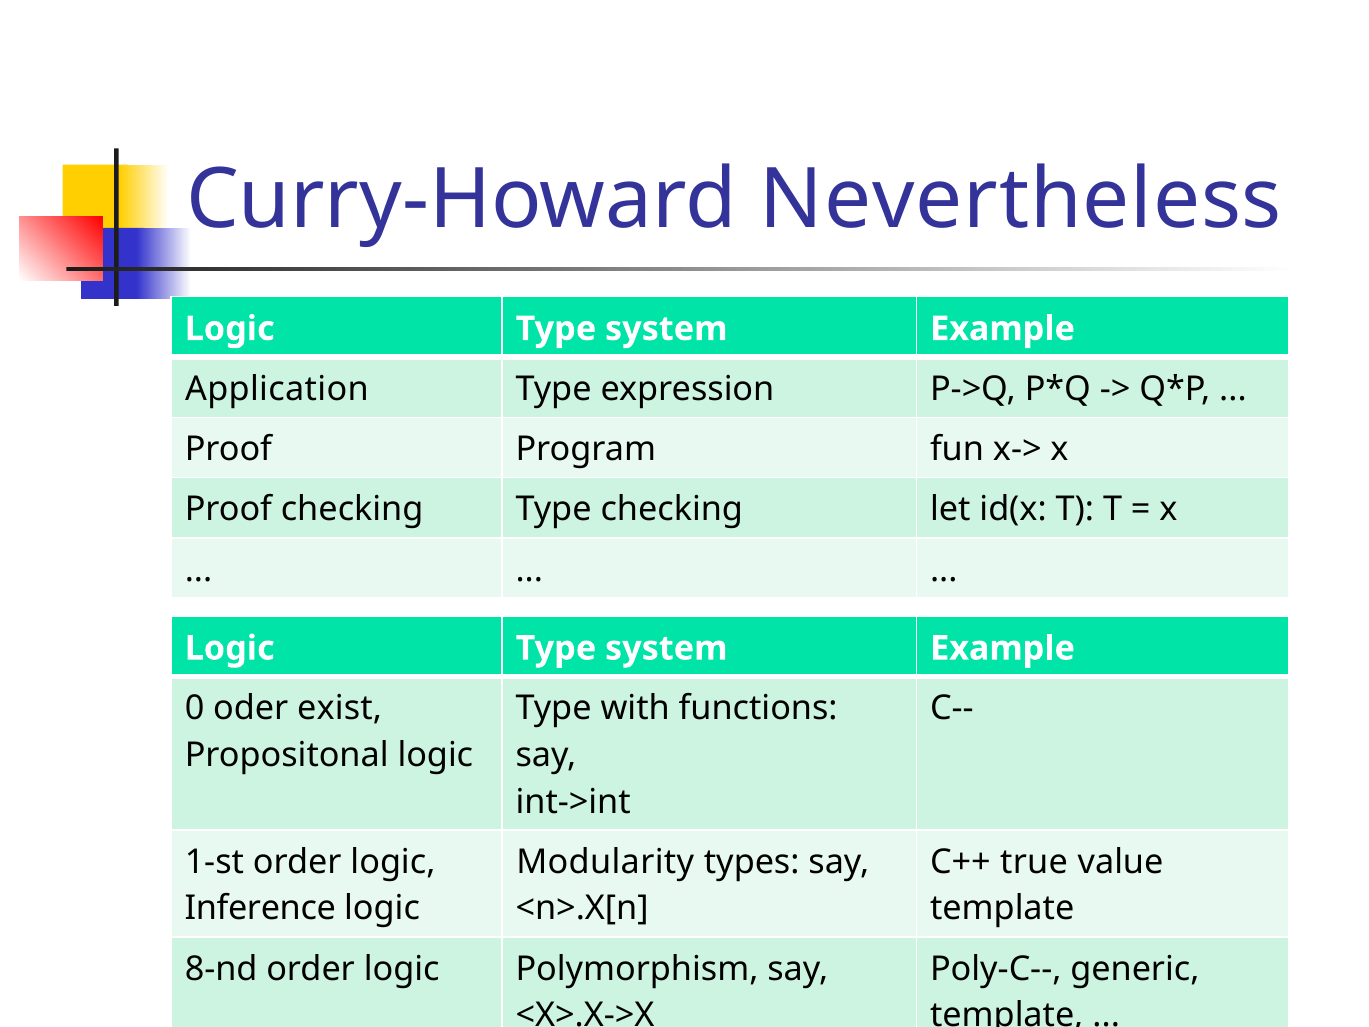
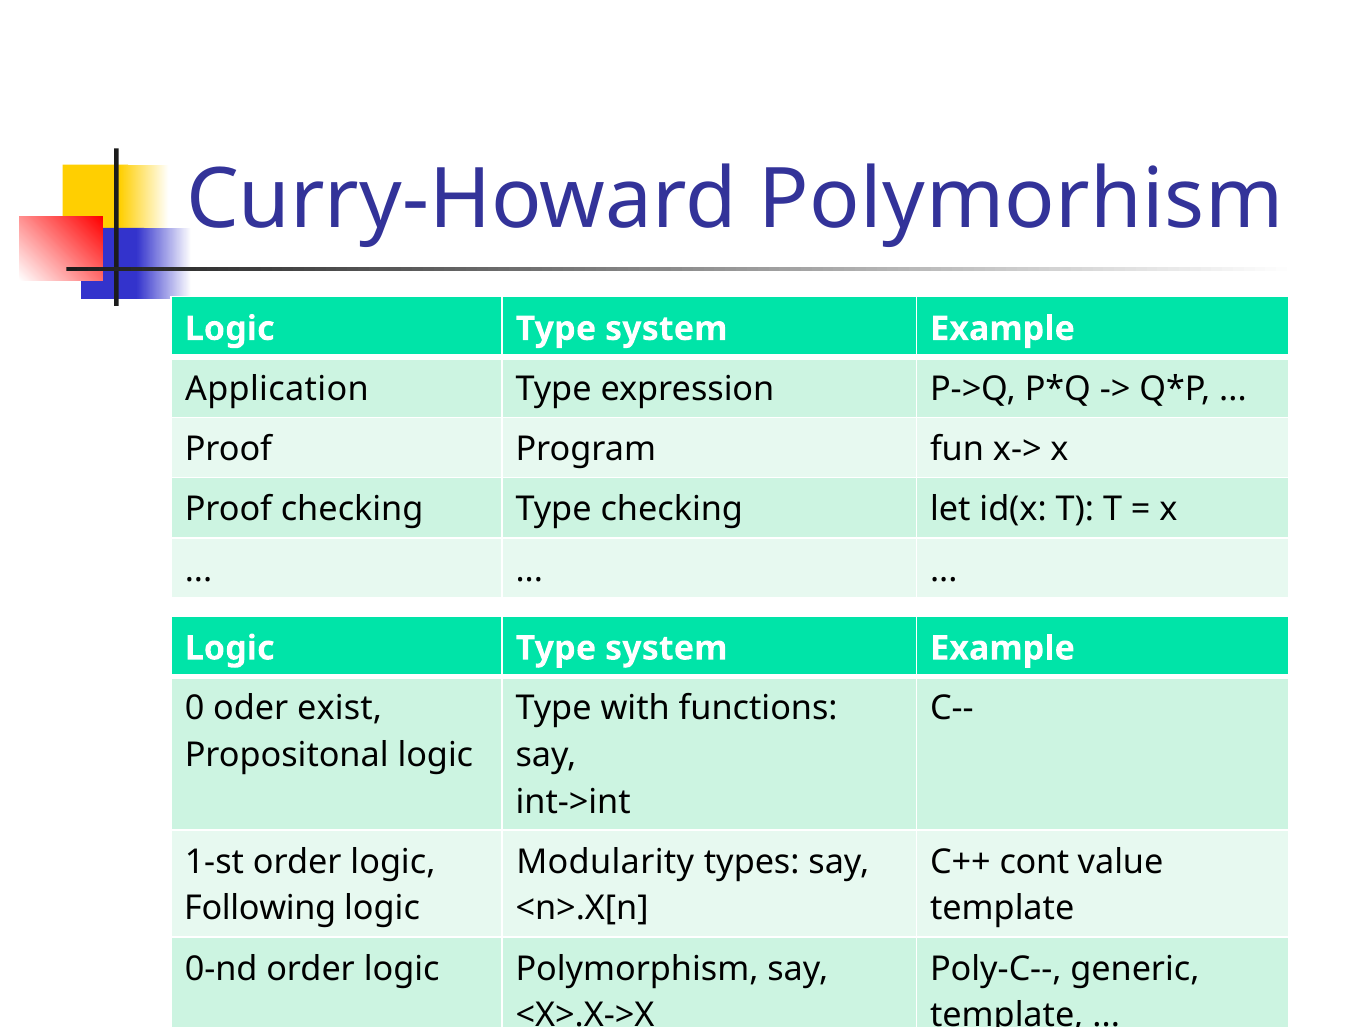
Nevertheless: Nevertheless -> Polymorhism
true: true -> cont
Inference: Inference -> Following
8-nd: 8-nd -> 0-nd
